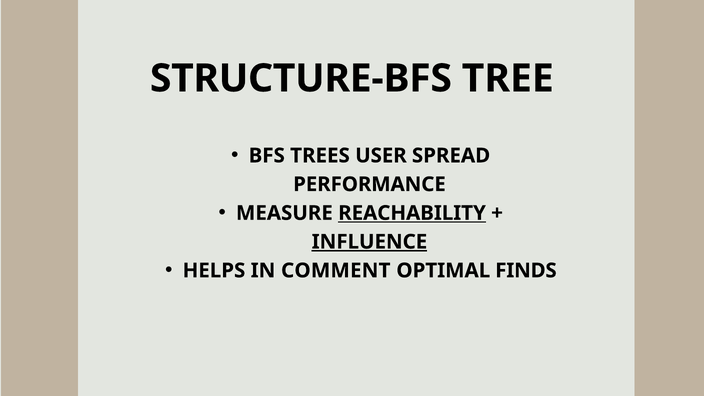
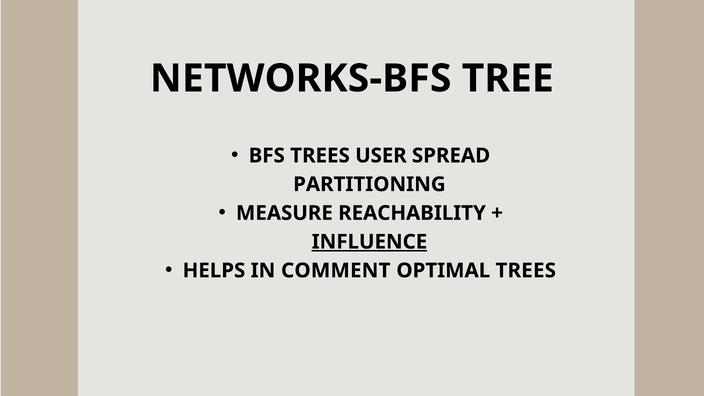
STRUCTURE-BFS: STRUCTURE-BFS -> NETWORKS-BFS
PERFORMANCE: PERFORMANCE -> PARTITIONING
REACHABILITY underline: present -> none
OPTIMAL FINDS: FINDS -> TREES
